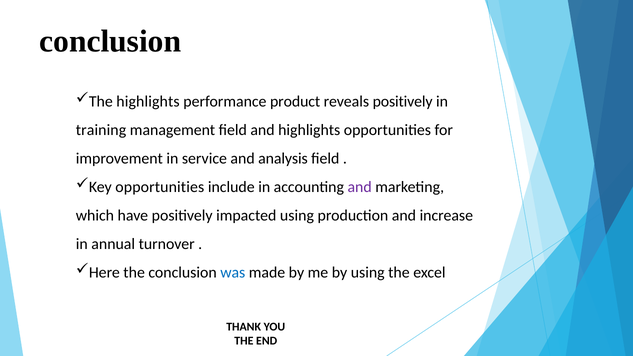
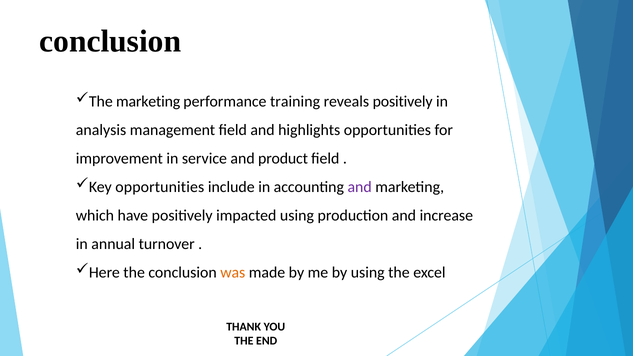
The highlights: highlights -> marketing
product: product -> training
training: training -> analysis
analysis: analysis -> product
was colour: blue -> orange
